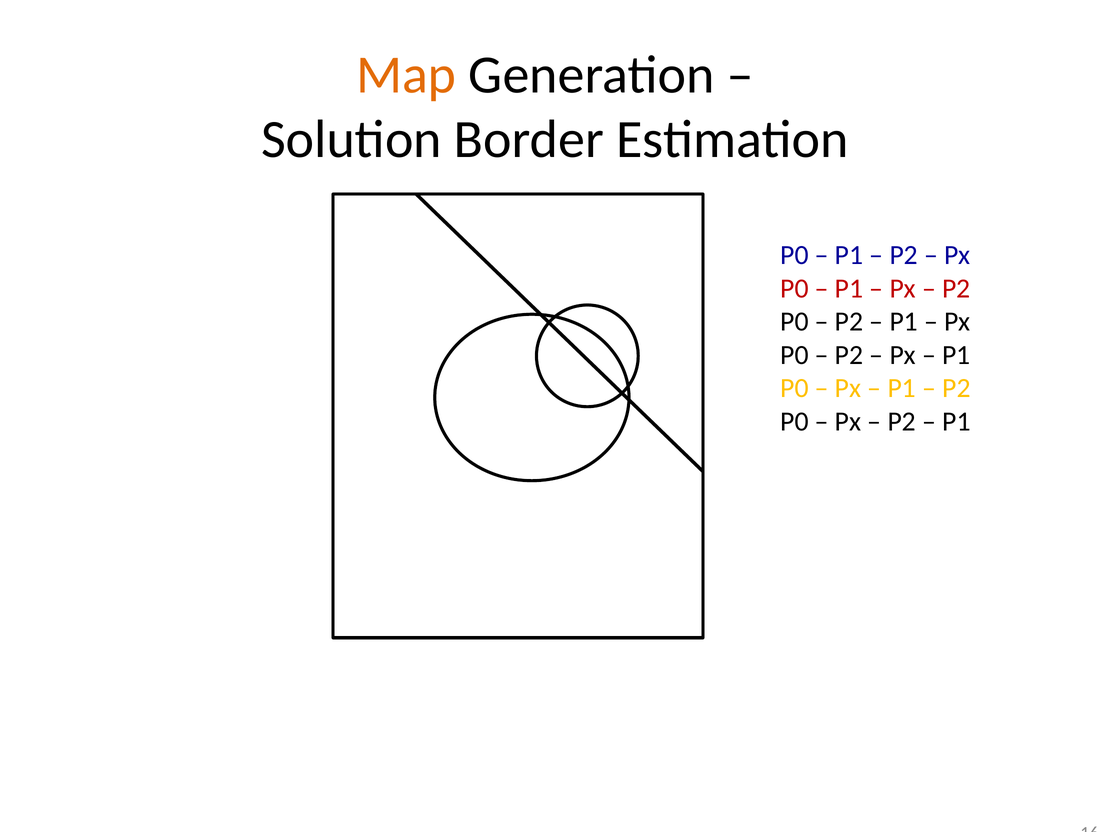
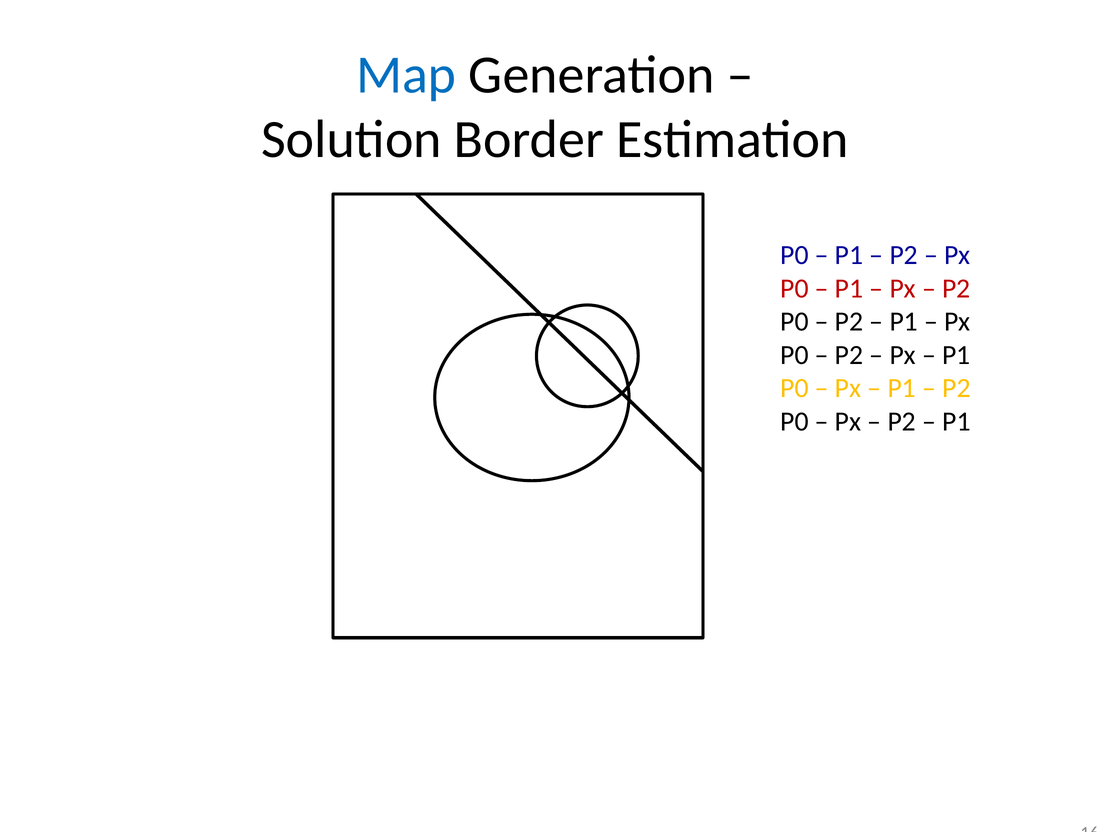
Map colour: orange -> blue
